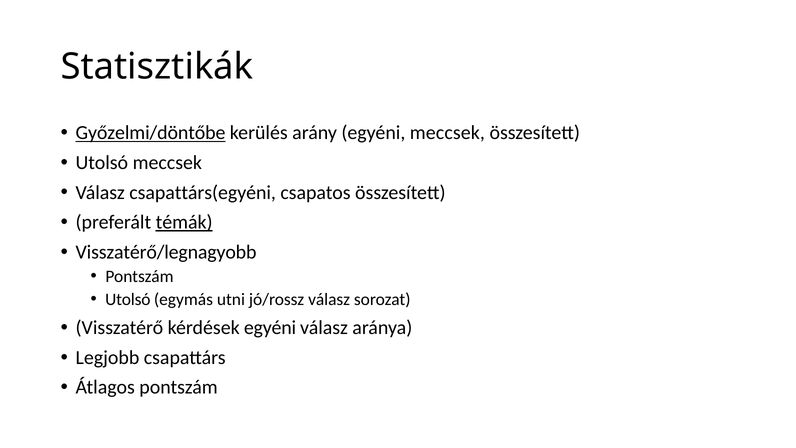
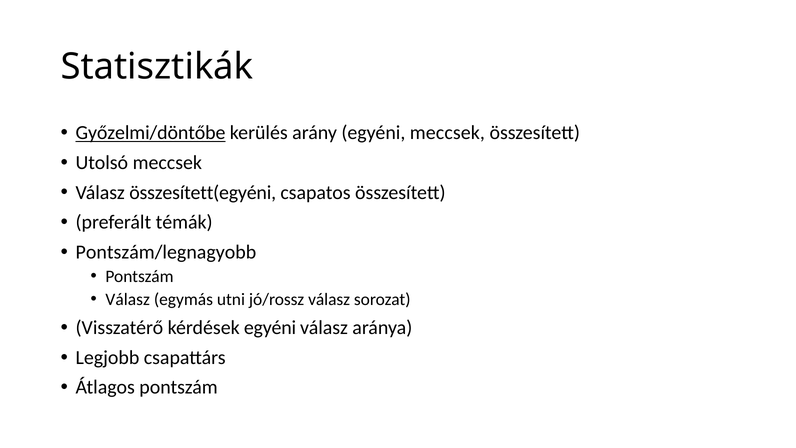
csapattárs(egyéni: csapattárs(egyéni -> összesített(egyéni
témák underline: present -> none
Visszatérő/legnagyobb: Visszatérő/legnagyobb -> Pontszám/legnagyobb
Utolsó at (128, 299): Utolsó -> Válasz
